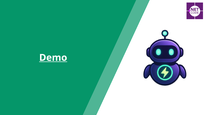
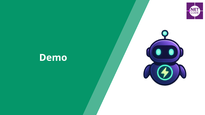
Demo underline: present -> none
